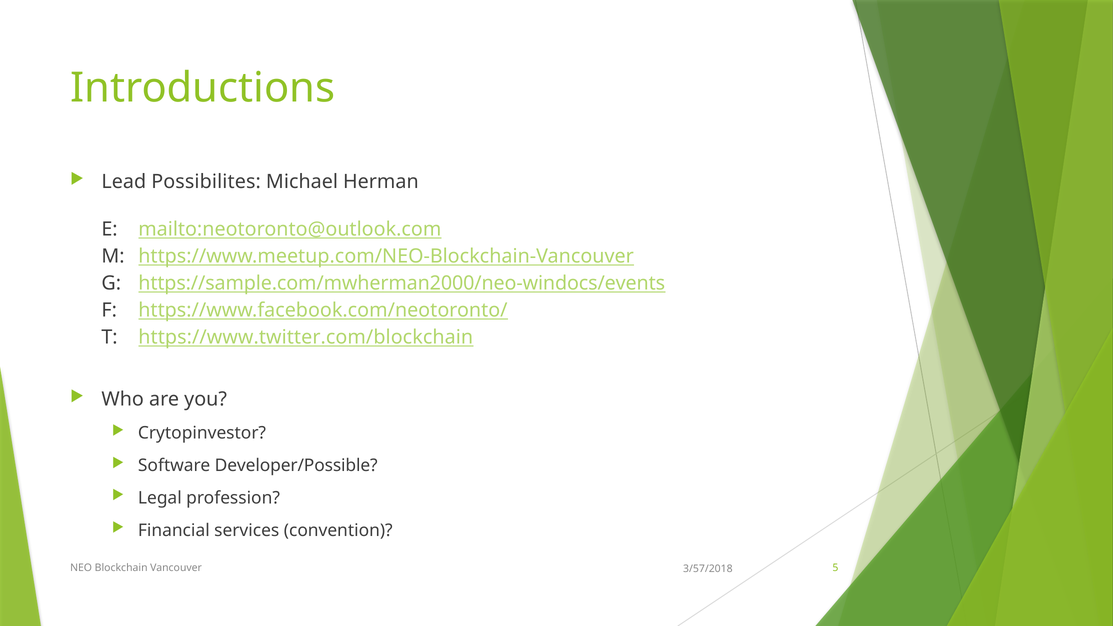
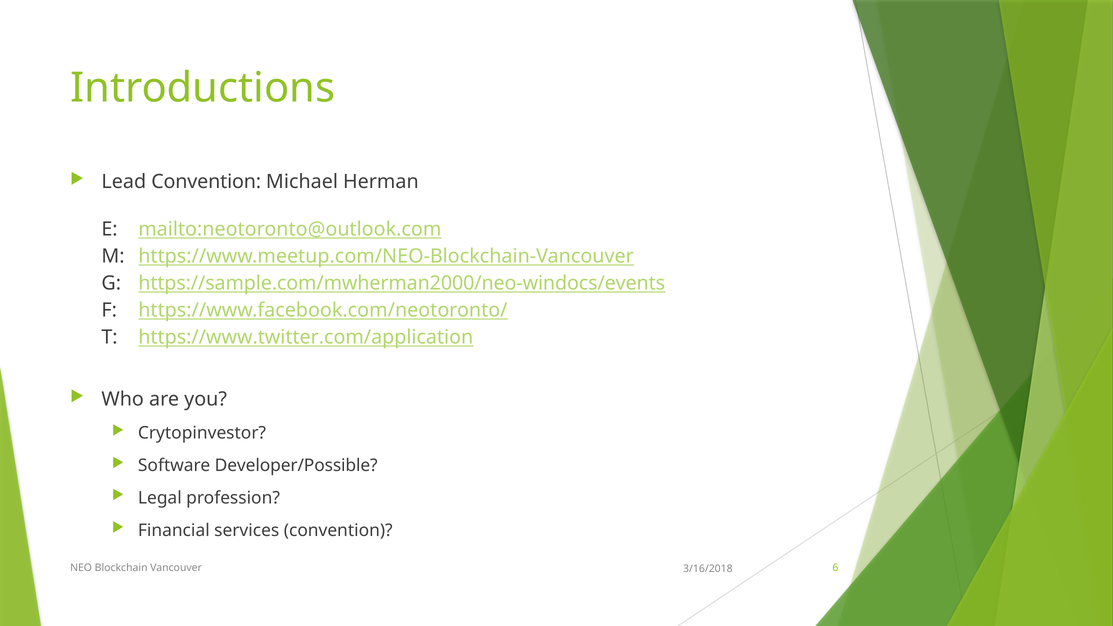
Lead Possibilites: Possibilites -> Convention
https://www.twitter.com/blockchain: https://www.twitter.com/blockchain -> https://www.twitter.com/application
5: 5 -> 6
3/57/2018: 3/57/2018 -> 3/16/2018
